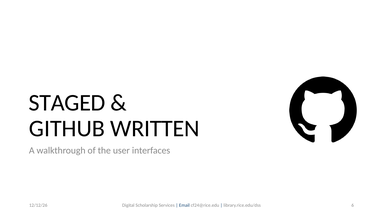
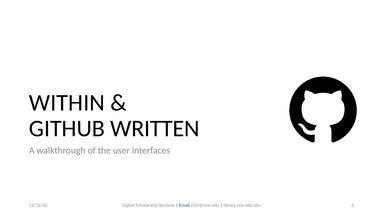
STAGED: STAGED -> WITHIN
